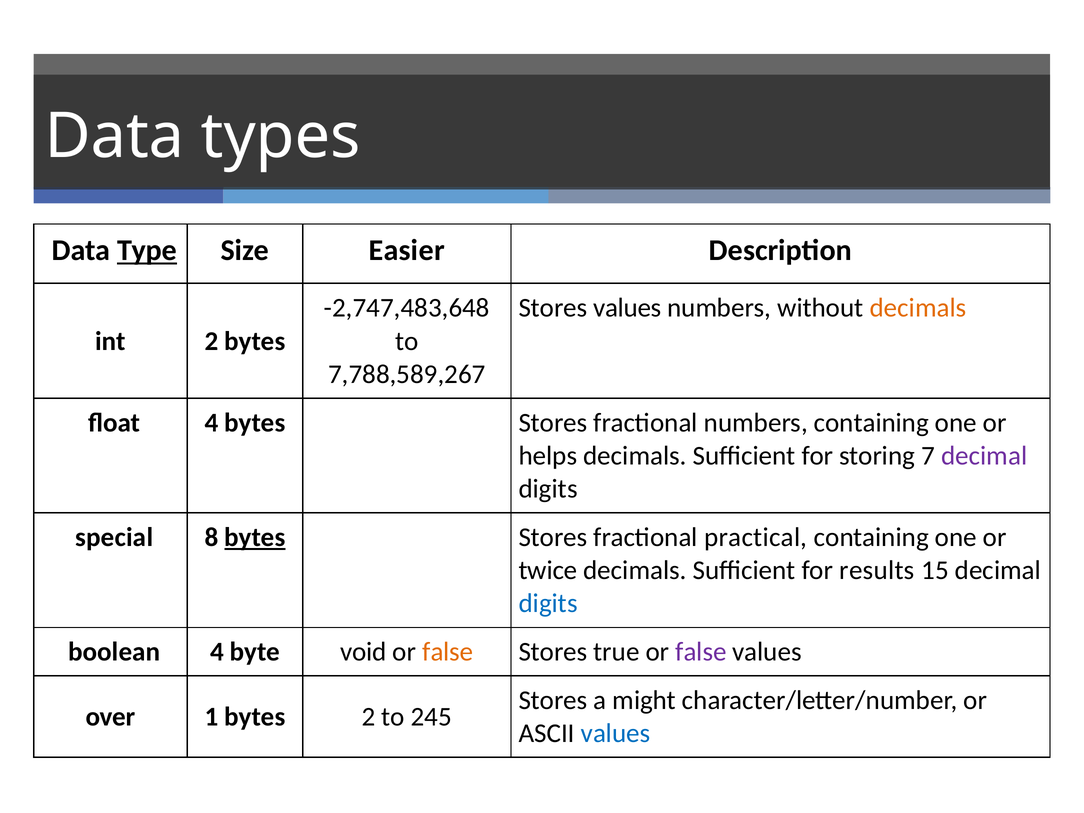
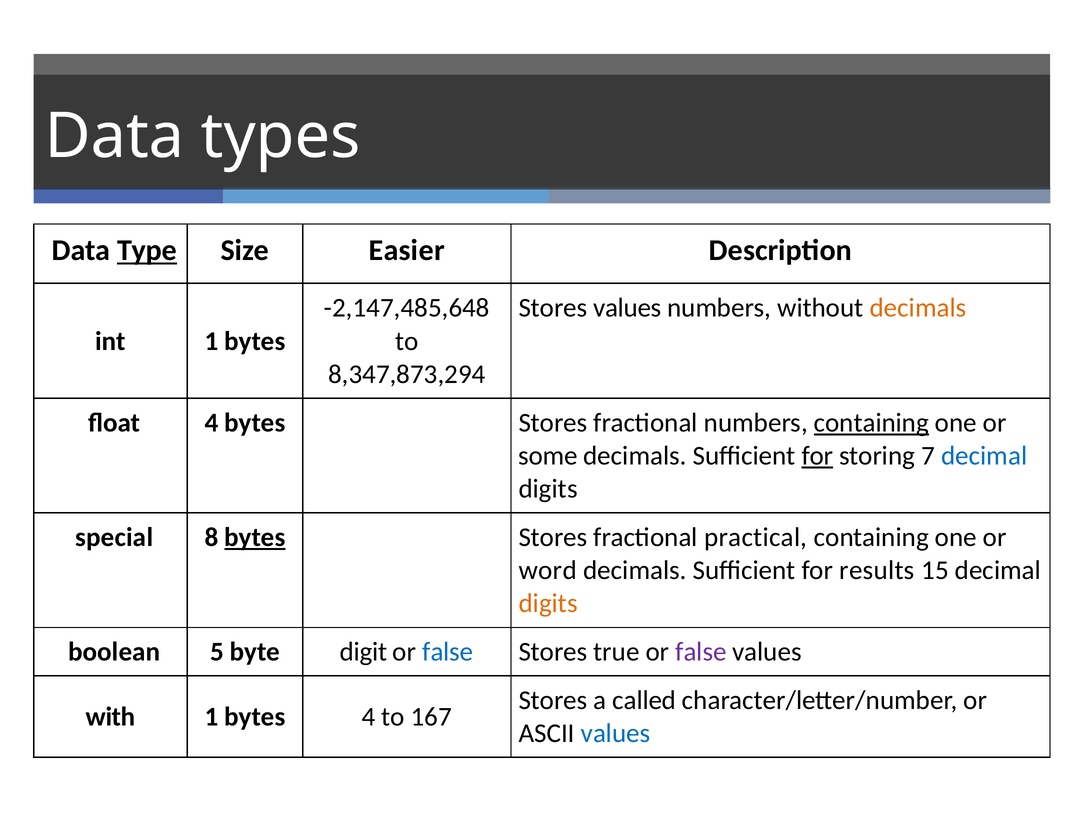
-2,747,483,648: -2,747,483,648 -> -2,147,485,648
int 2: 2 -> 1
7,788,589,267: 7,788,589,267 -> 8,347,873,294
containing at (871, 423) underline: none -> present
helps: helps -> some
for at (817, 456) underline: none -> present
decimal at (984, 456) colour: purple -> blue
twice: twice -> word
digits at (548, 604) colour: blue -> orange
boolean 4: 4 -> 5
void: void -> digit
false at (448, 652) colour: orange -> blue
might: might -> called
over: over -> with
bytes 2: 2 -> 4
245: 245 -> 167
